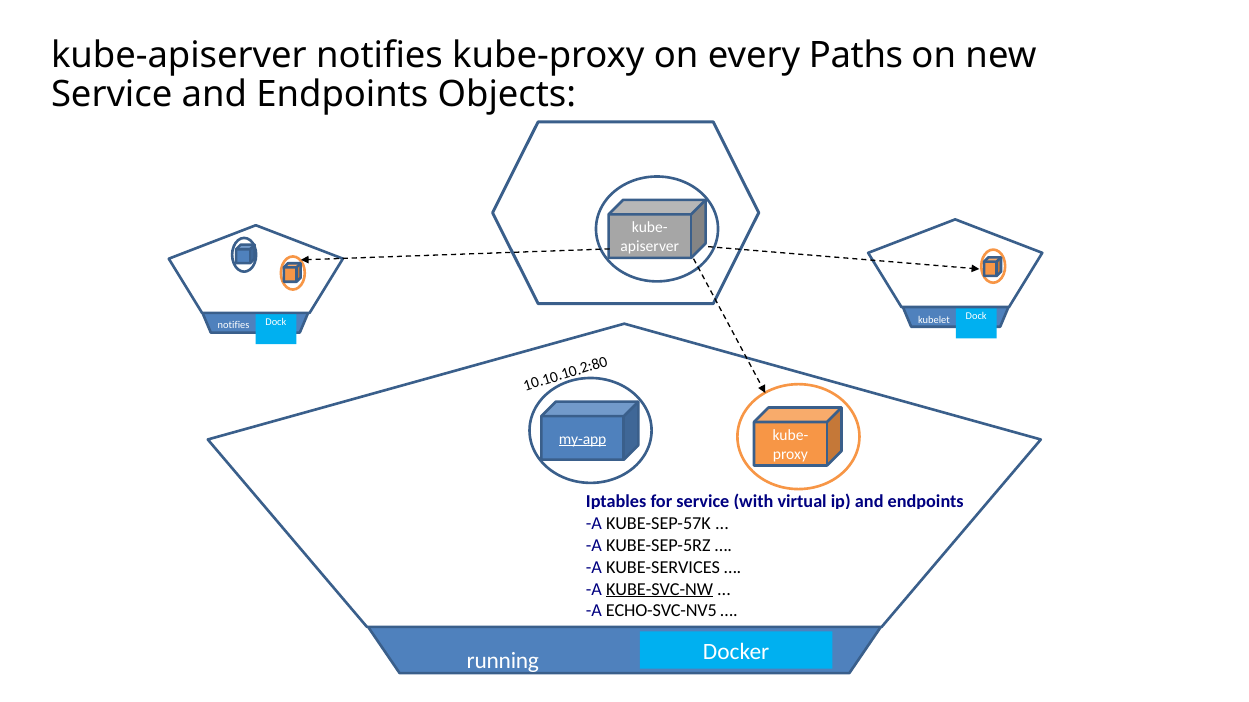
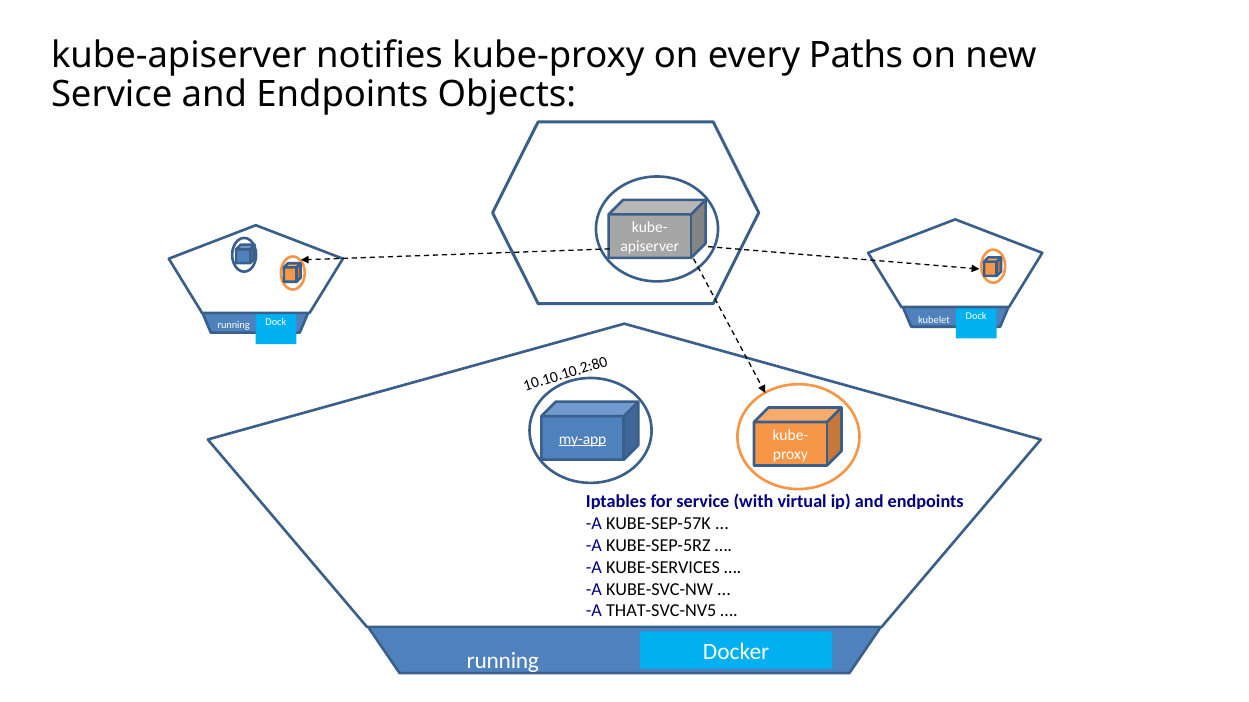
notifies at (234, 326): notifies -> running
KUBE-SVC-NW underline: present -> none
ECHO-SVC-NV5: ECHO-SVC-NV5 -> THAT-SVC-NV5
